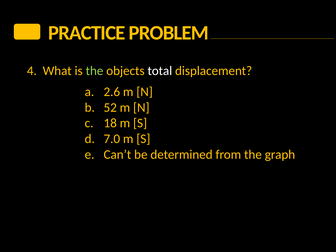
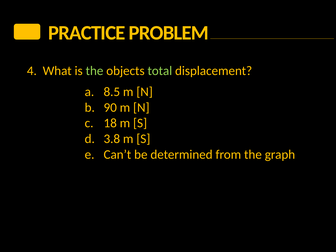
total colour: white -> light green
2.6: 2.6 -> 8.5
52: 52 -> 90
7.0: 7.0 -> 3.8
